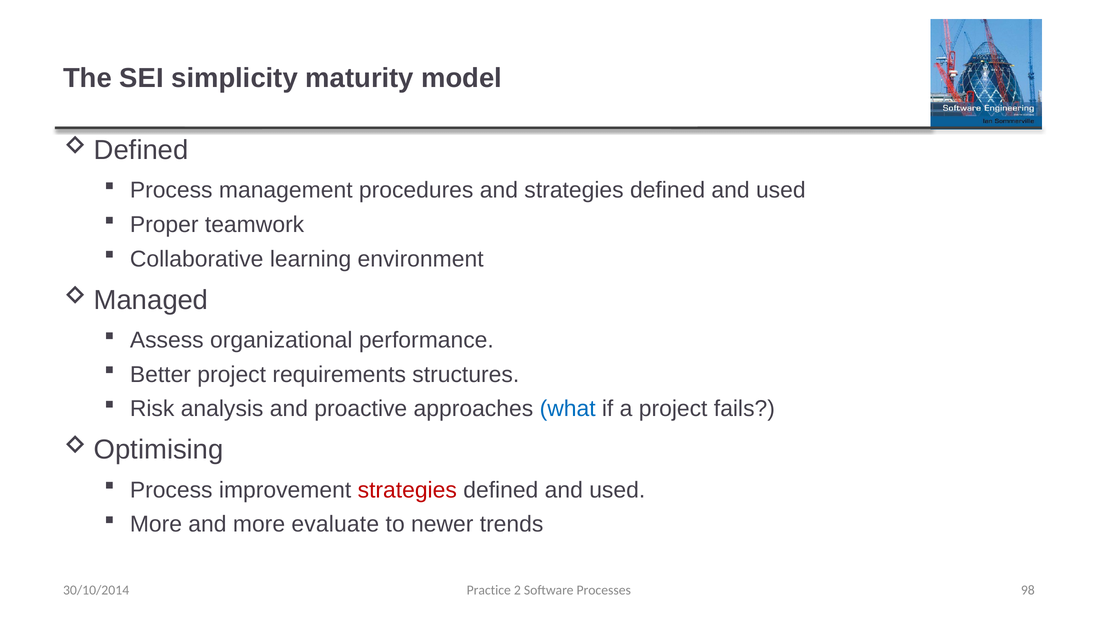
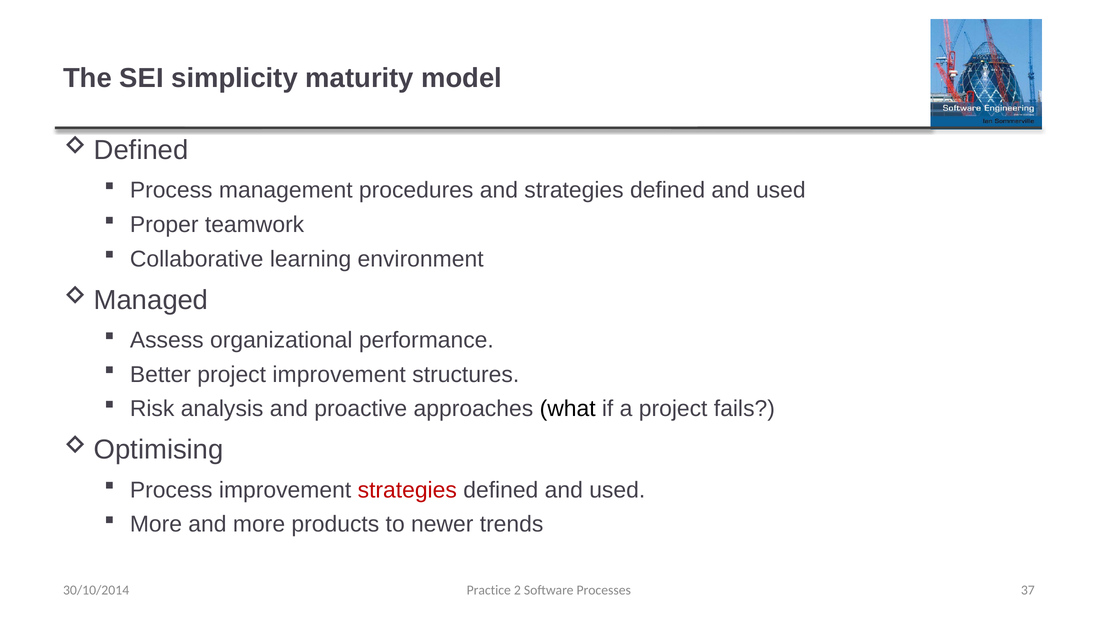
project requirements: requirements -> improvement
what colour: blue -> black
evaluate: evaluate -> products
98: 98 -> 37
